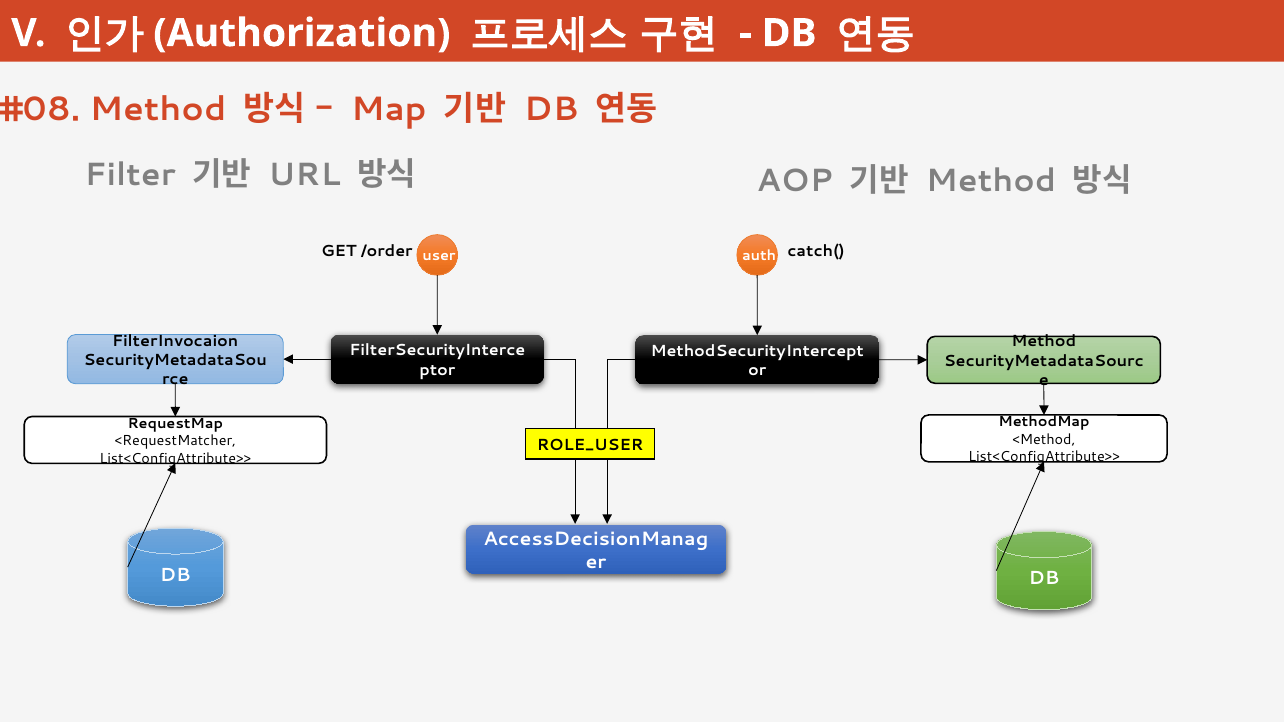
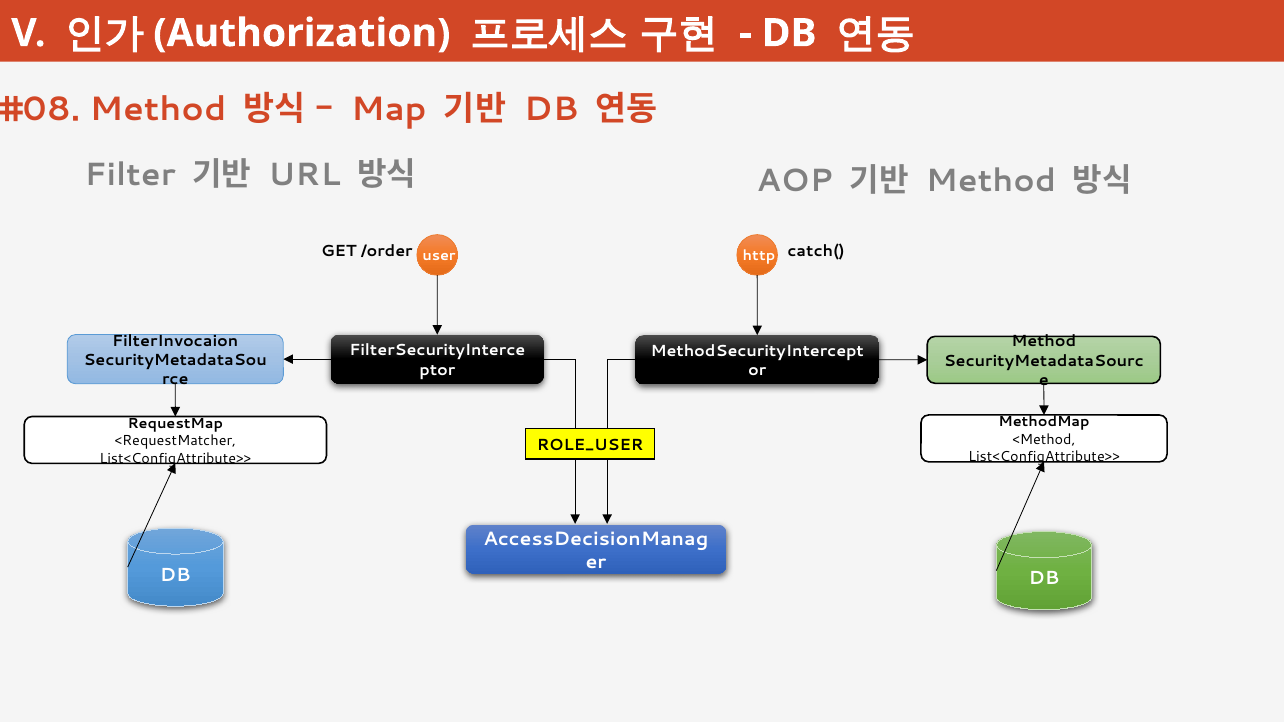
auth: auth -> http
